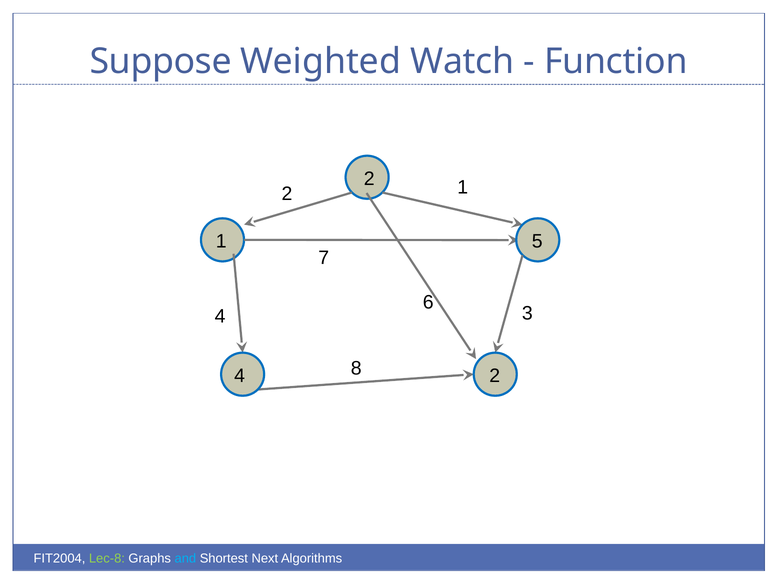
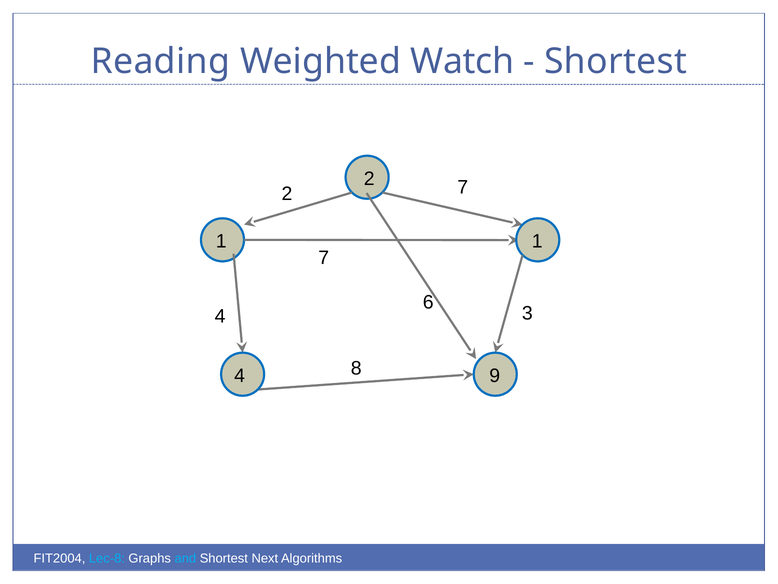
Suppose: Suppose -> Reading
Function at (616, 61): Function -> Shortest
1 at (463, 187): 1 -> 7
1 5: 5 -> 1
4 2: 2 -> 9
Lec-8 colour: light green -> light blue
